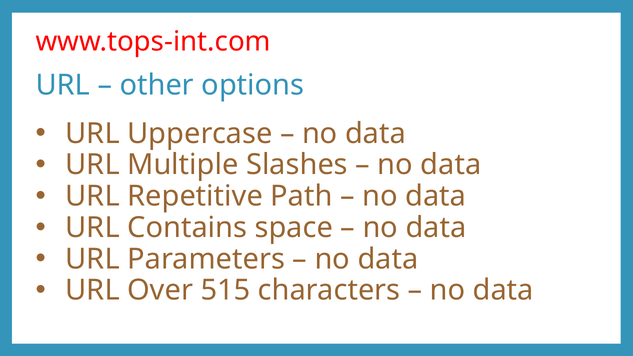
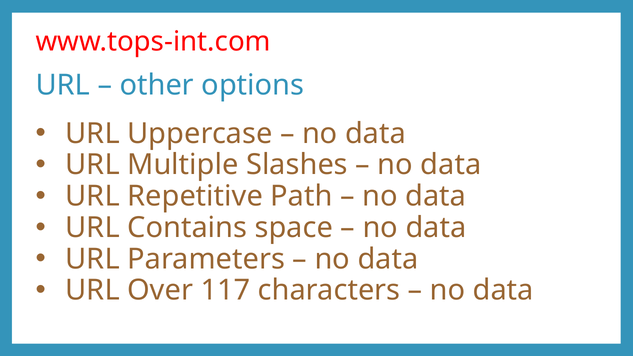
515: 515 -> 117
